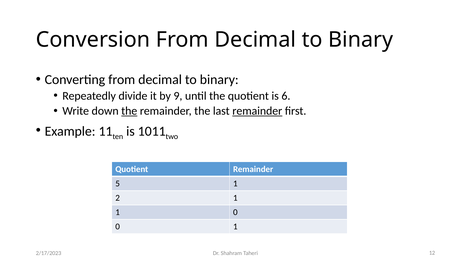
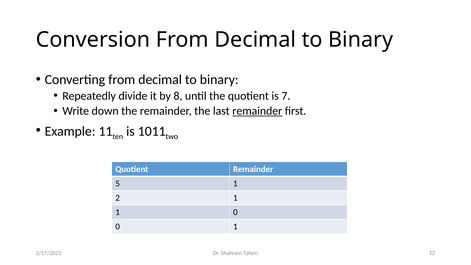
9: 9 -> 8
6: 6 -> 7
the at (129, 111) underline: present -> none
